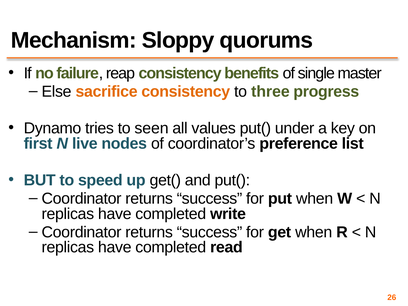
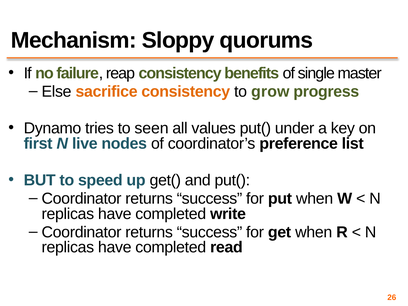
three: three -> grow
